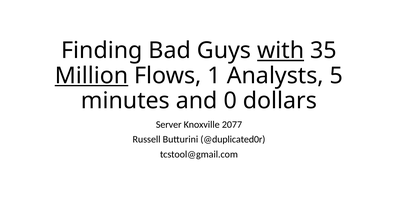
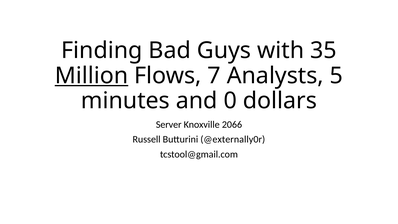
with underline: present -> none
1: 1 -> 7
2077: 2077 -> 2066
@duplicated0r: @duplicated0r -> @externally0r
